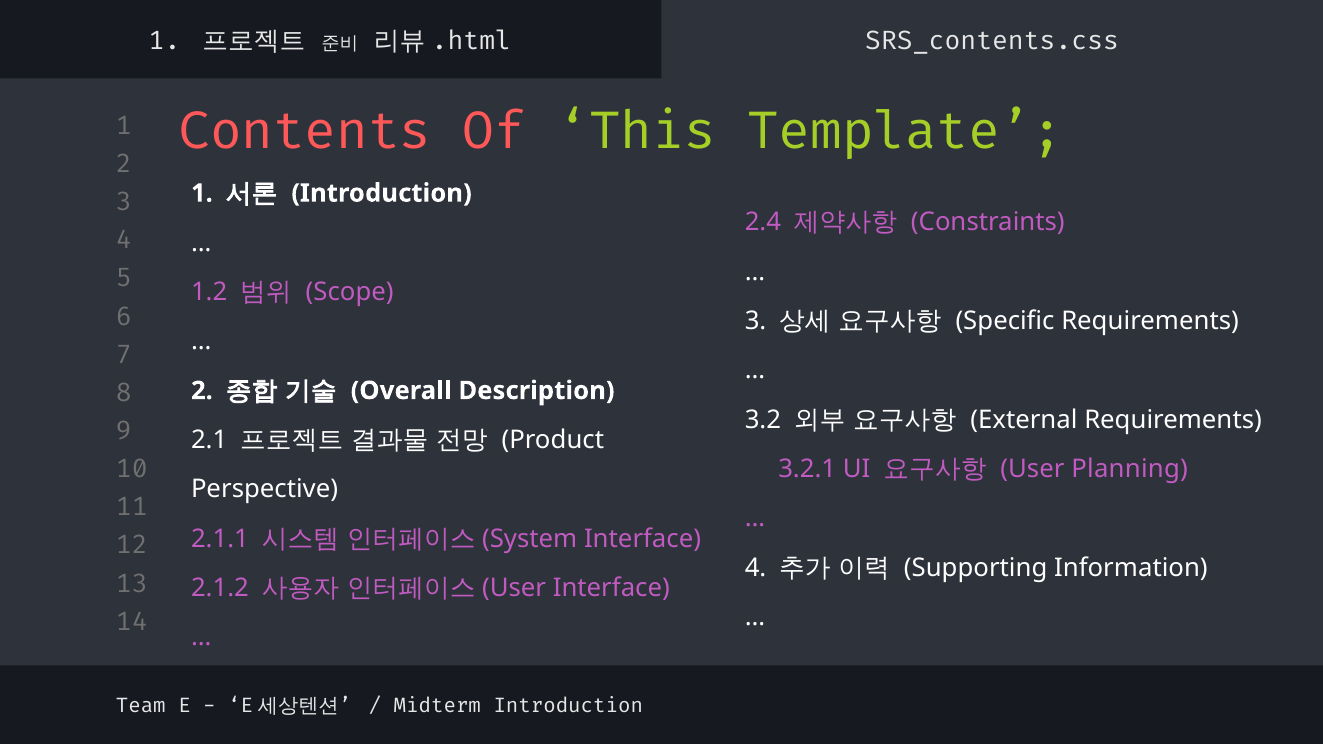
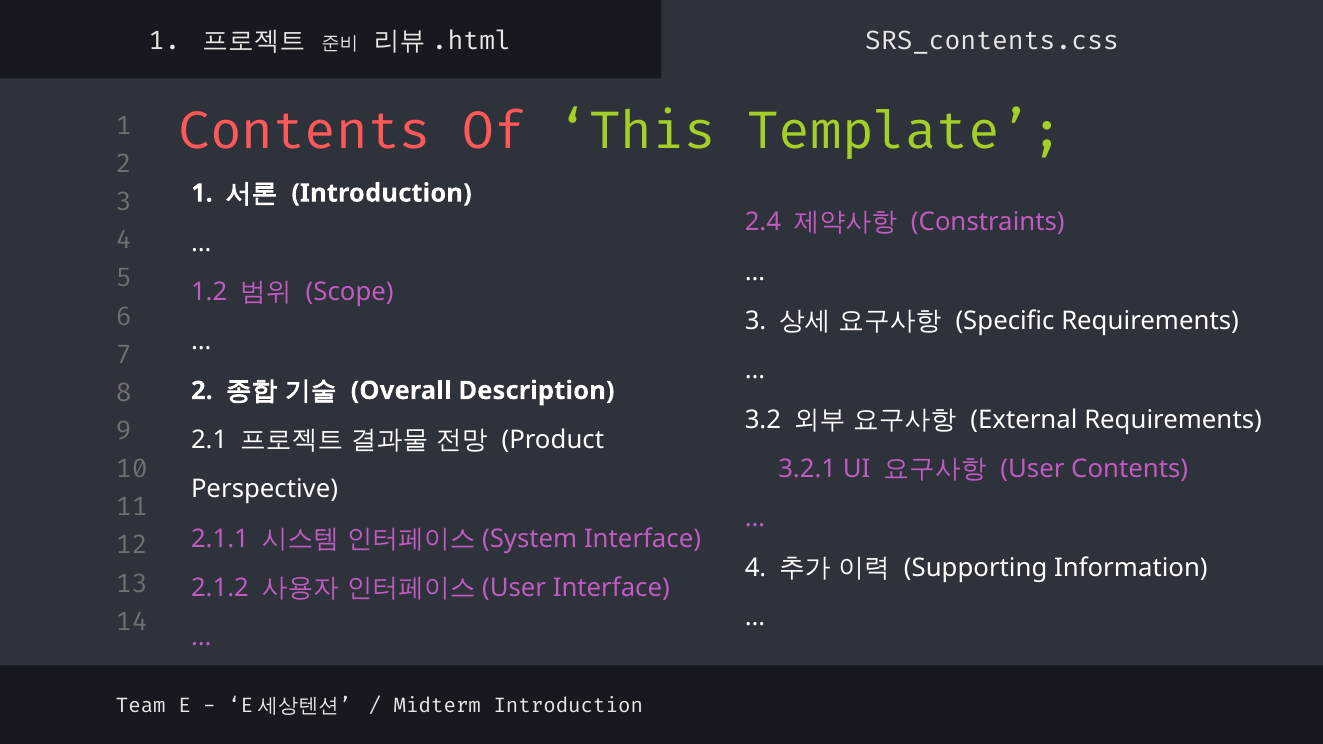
User Planning: Planning -> Contents
